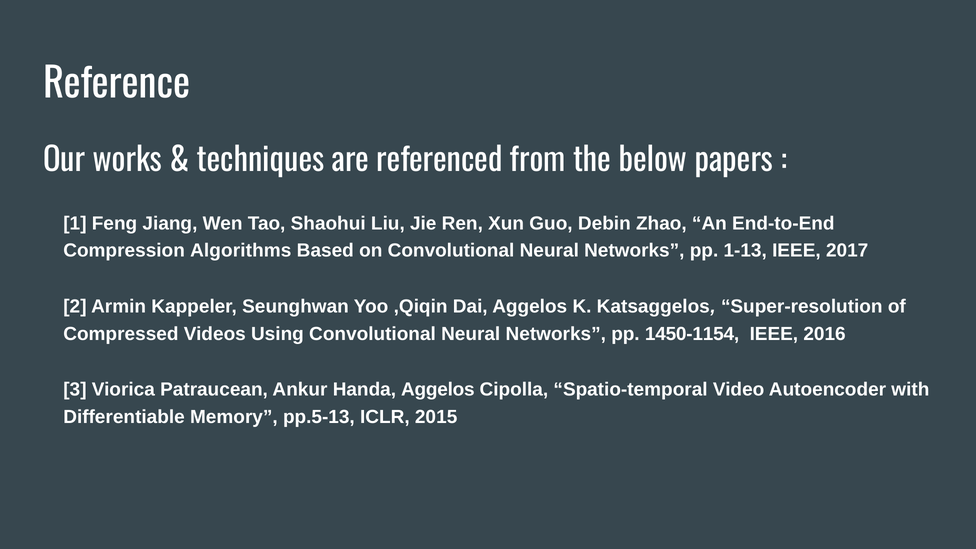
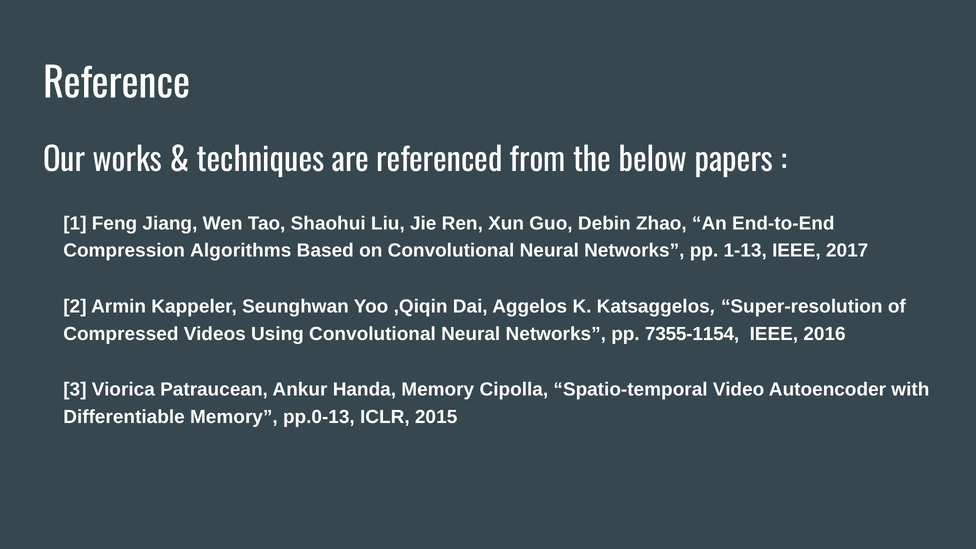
1450-1154: 1450-1154 -> 7355-1154
Handa Aggelos: Aggelos -> Memory
pp.5-13: pp.5-13 -> pp.0-13
